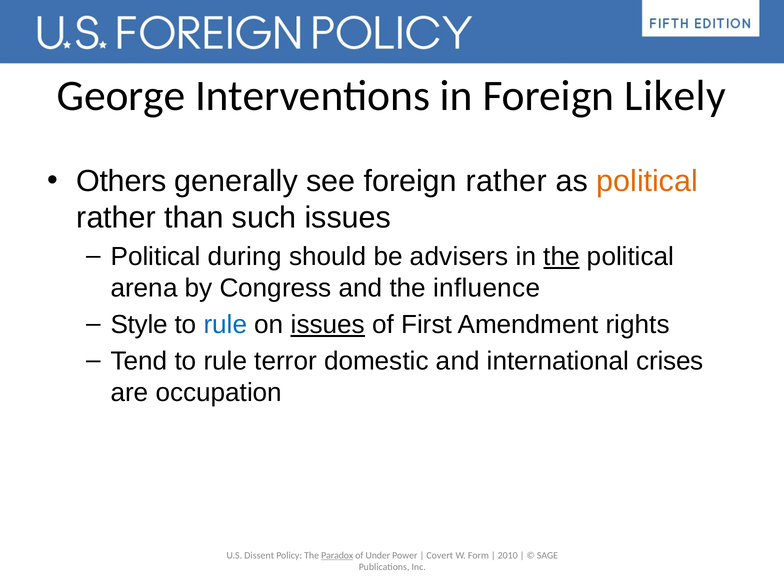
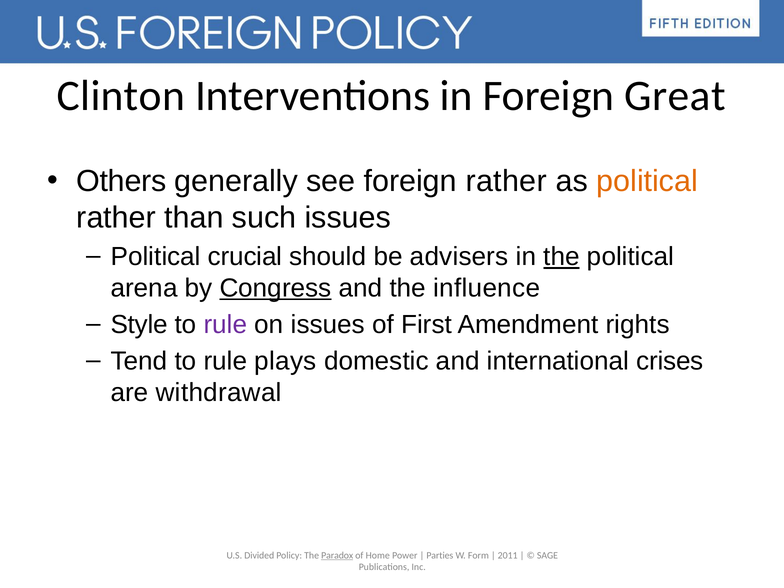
George: George -> Clinton
Likely: Likely -> Great
during: during -> crucial
Congress underline: none -> present
rule at (225, 325) colour: blue -> purple
issues at (328, 325) underline: present -> none
terror: terror -> plays
occupation: occupation -> withdrawal
Dissent: Dissent -> Divided
Under: Under -> Home
Covert: Covert -> Parties
2010: 2010 -> 2011
